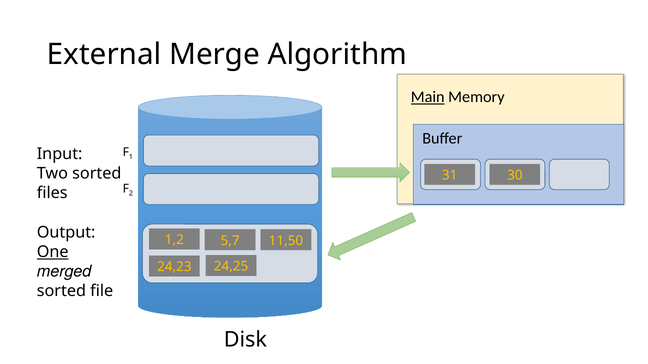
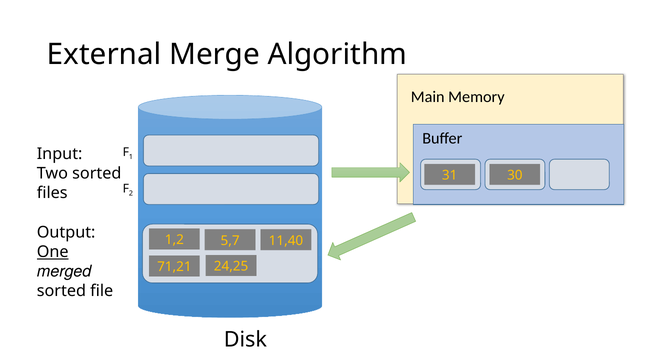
Main underline: present -> none
11,50: 11,50 -> 11,40
24,23: 24,23 -> 71,21
